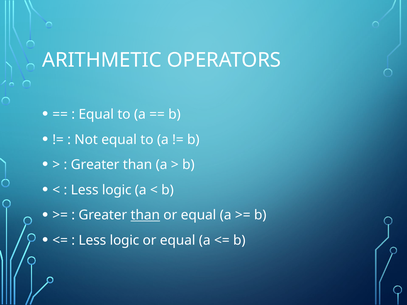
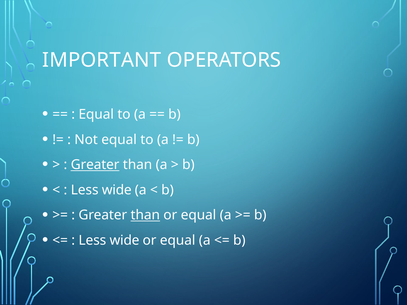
ARITHMETIC: ARITHMETIC -> IMPORTANT
Greater at (95, 165) underline: none -> present
logic at (117, 190): logic -> wide
logic at (124, 240): logic -> wide
